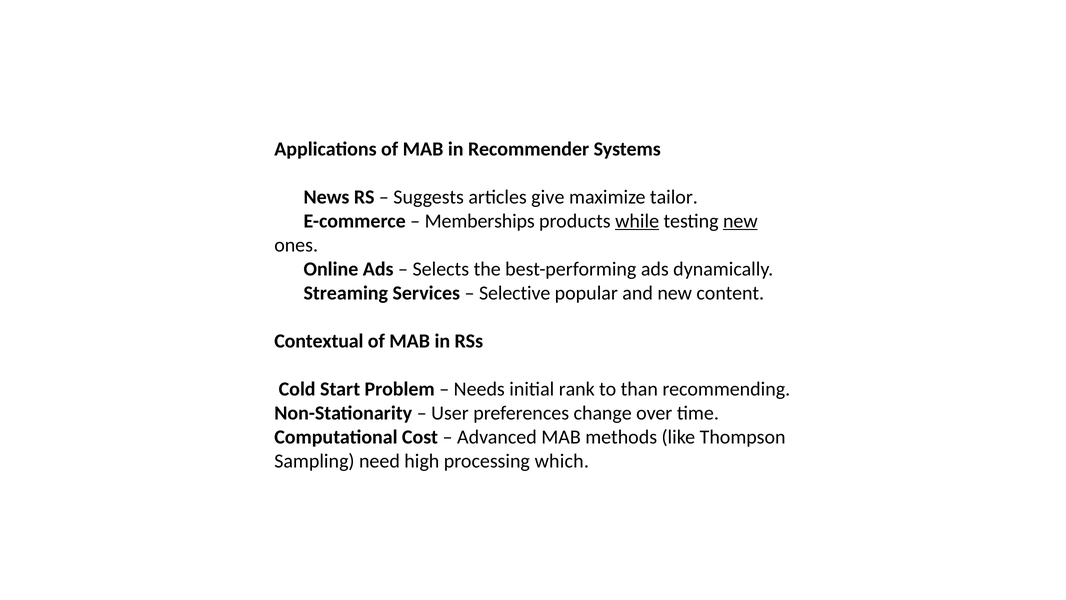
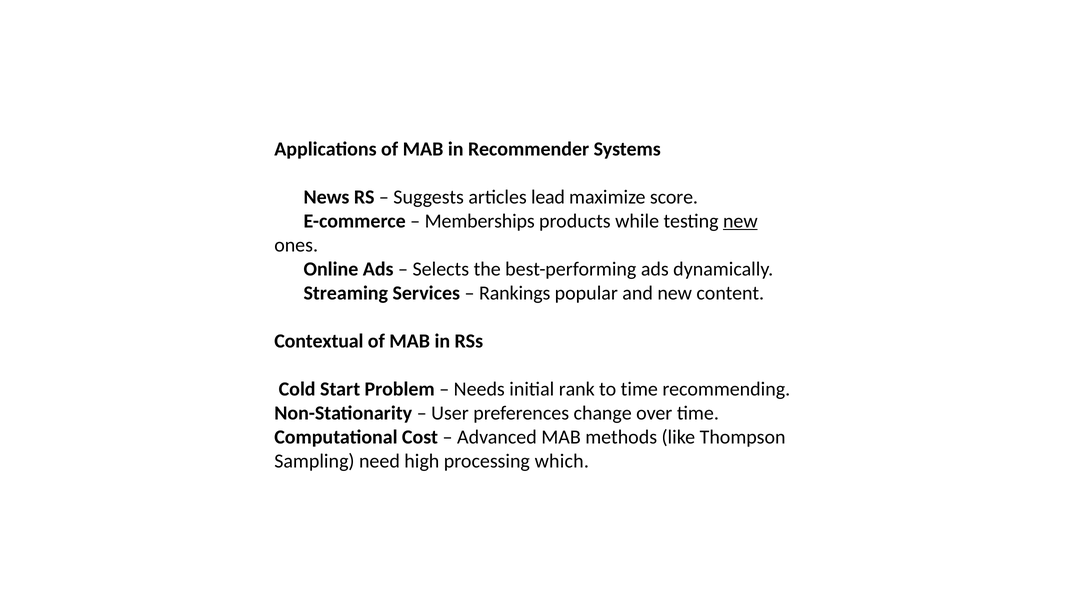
give: give -> lead
tailor: tailor -> score
while underline: present -> none
Selective: Selective -> Rankings
to than: than -> time
